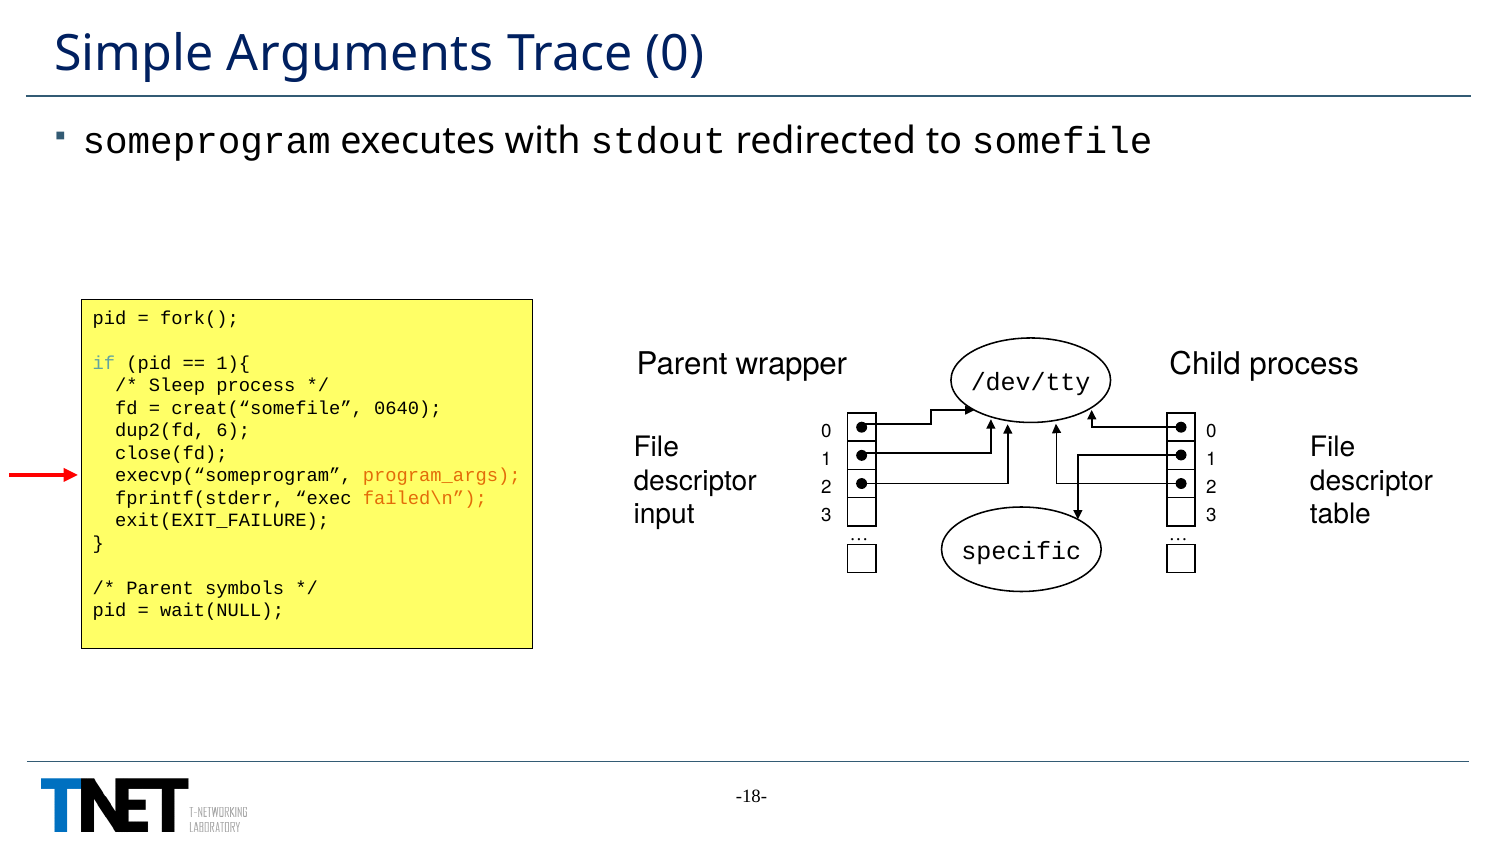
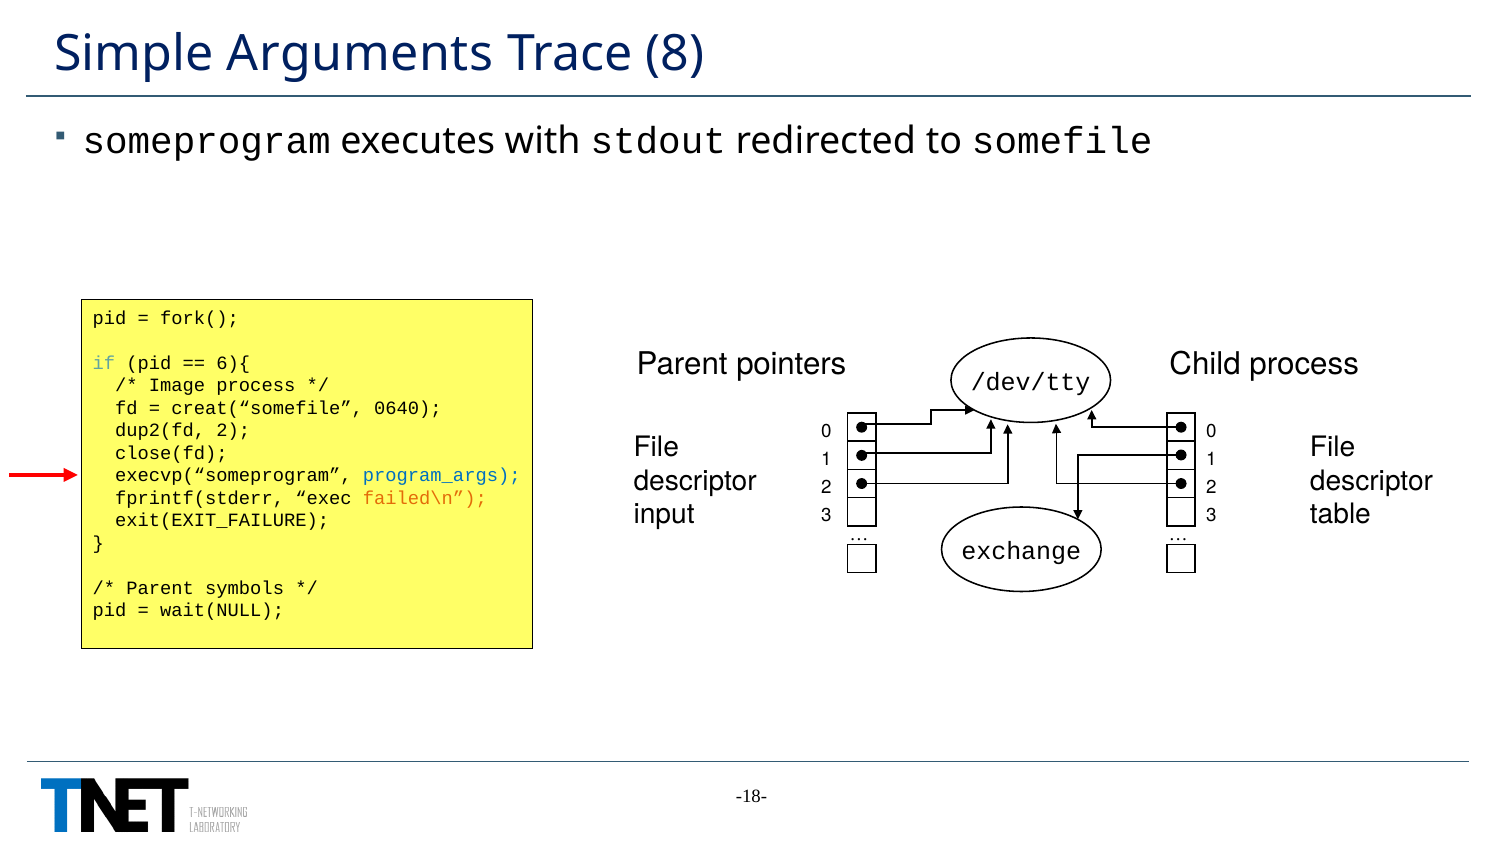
Trace 0: 0 -> 8
wrapper: wrapper -> pointers
1){: 1){ -> 6){
Sleep: Sleep -> Image
dup2(fd 6: 6 -> 2
program_args colour: orange -> blue
specific: specific -> exchange
